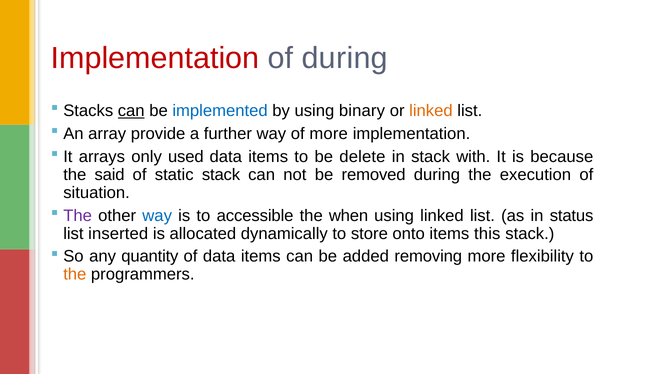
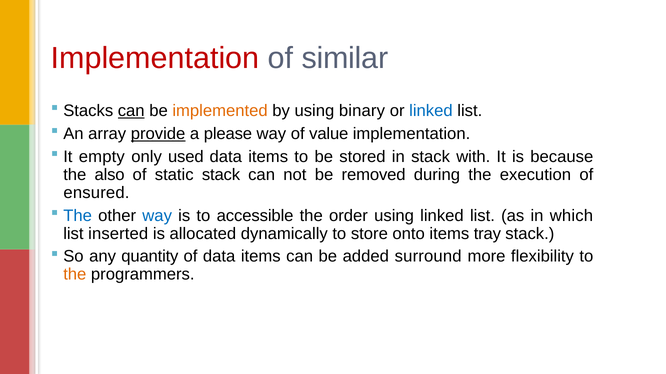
of during: during -> similar
implemented colour: blue -> orange
linked at (431, 111) colour: orange -> blue
provide underline: none -> present
further: further -> please
of more: more -> value
arrays: arrays -> empty
delete: delete -> stored
said: said -> also
situation: situation -> ensured
The at (78, 216) colour: purple -> blue
when: when -> order
status: status -> which
this: this -> tray
removing: removing -> surround
